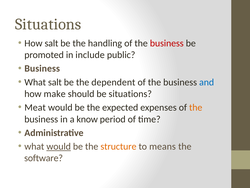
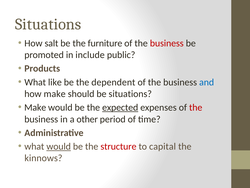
handling: handling -> furniture
Business at (42, 68): Business -> Products
What salt: salt -> like
Meat at (35, 107): Meat -> Make
expected underline: none -> present
the at (196, 107) colour: orange -> red
know: know -> other
structure colour: orange -> red
means: means -> capital
software: software -> kinnows
